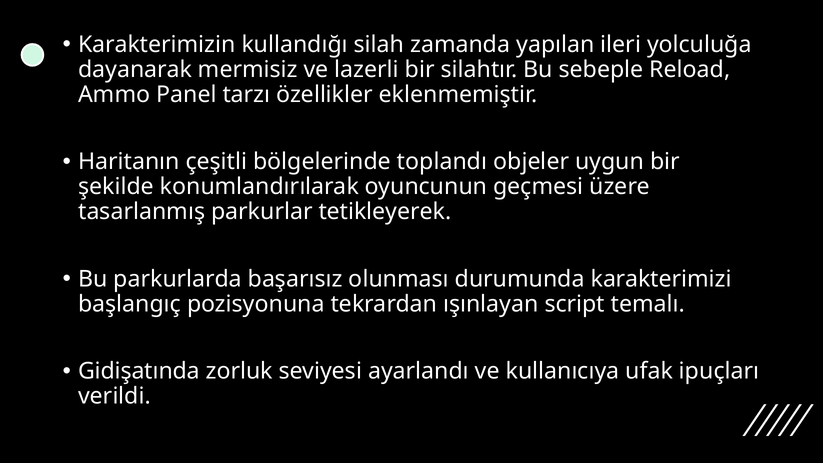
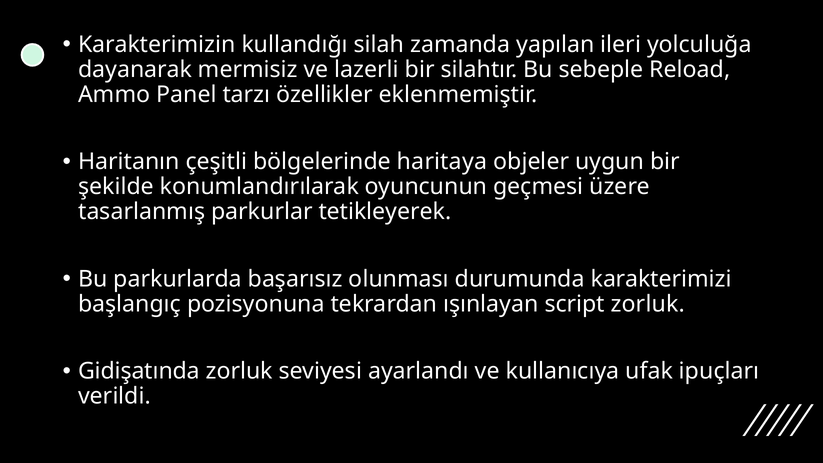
toplandı: toplandı -> haritaya
script temalı: temalı -> zorluk
